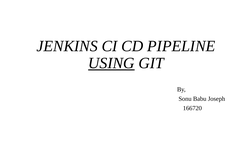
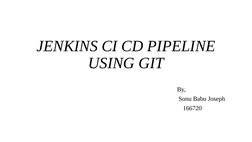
USING underline: present -> none
